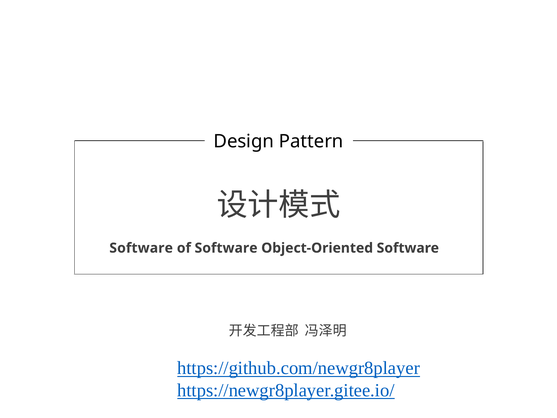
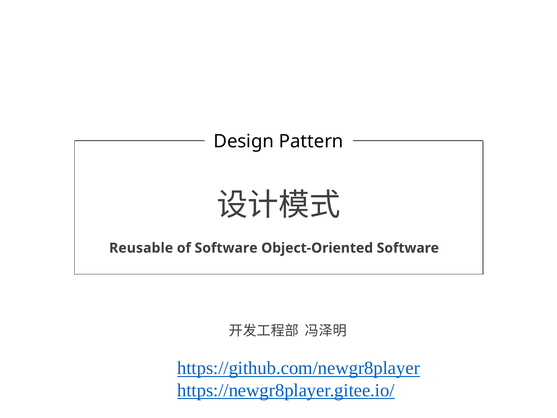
Software at (141, 248): Software -> Reusable
